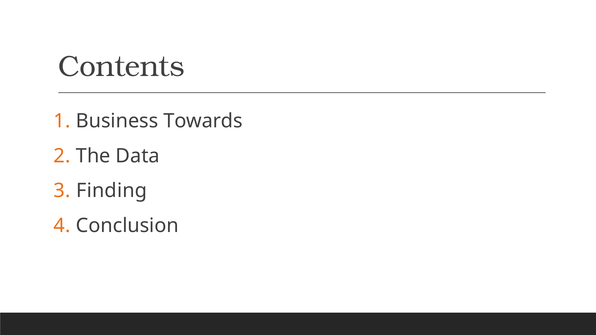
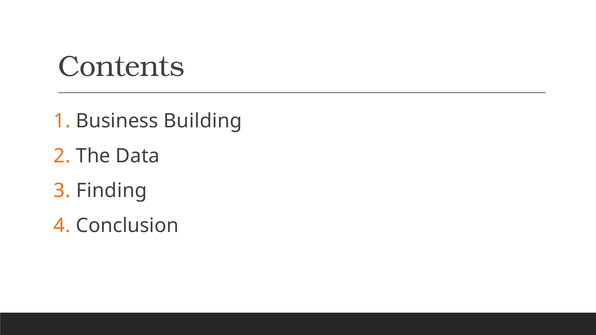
Towards: Towards -> Building
